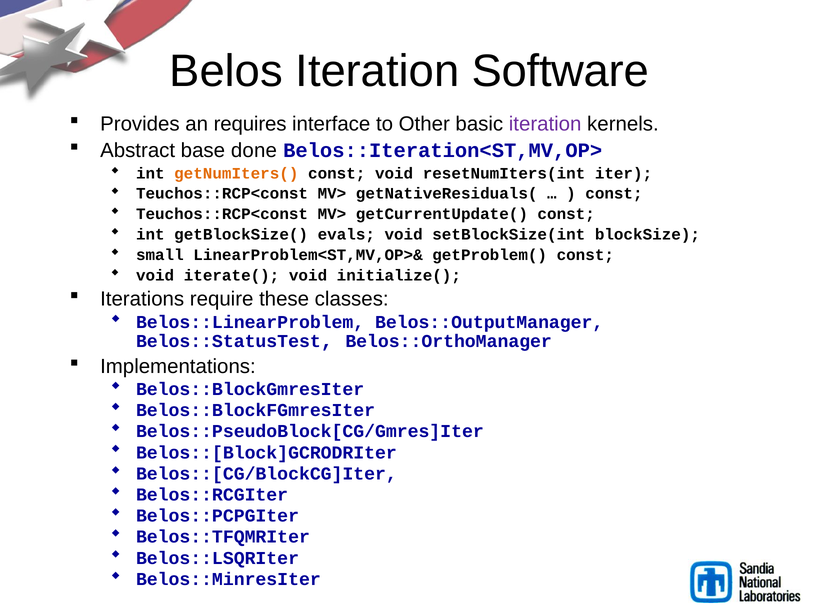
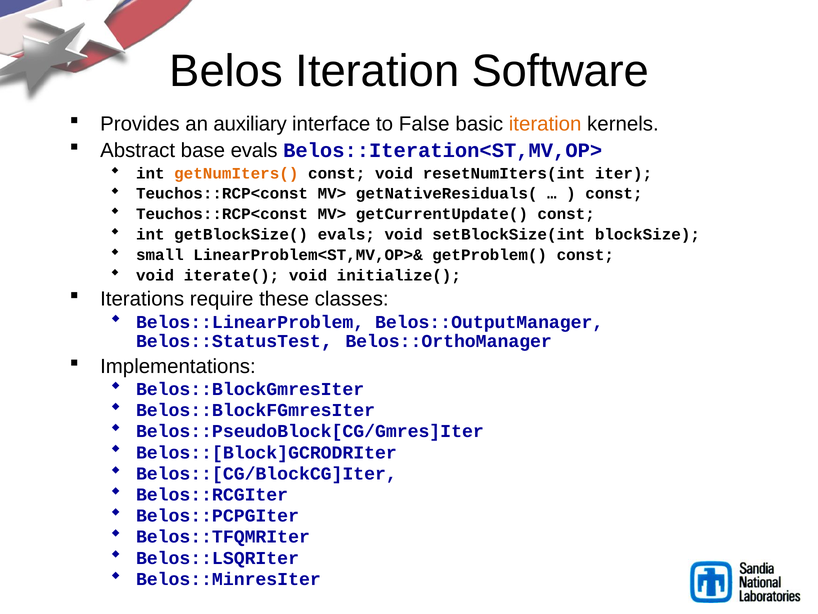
requires: requires -> auxiliary
Other: Other -> False
iteration at (545, 124) colour: purple -> orange
base done: done -> evals
